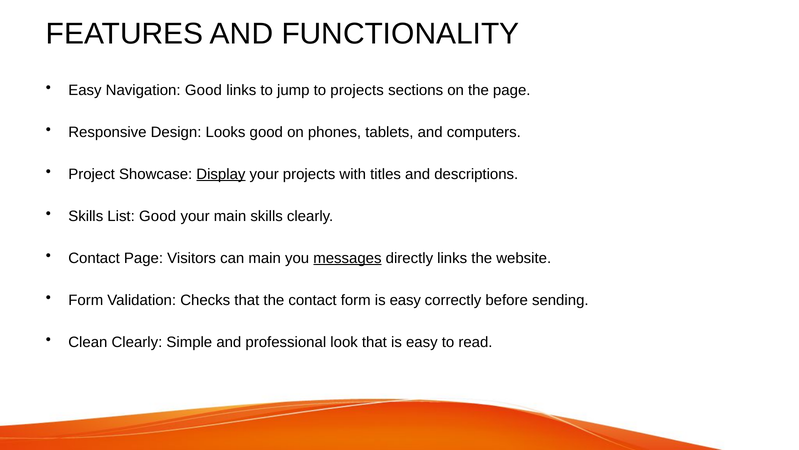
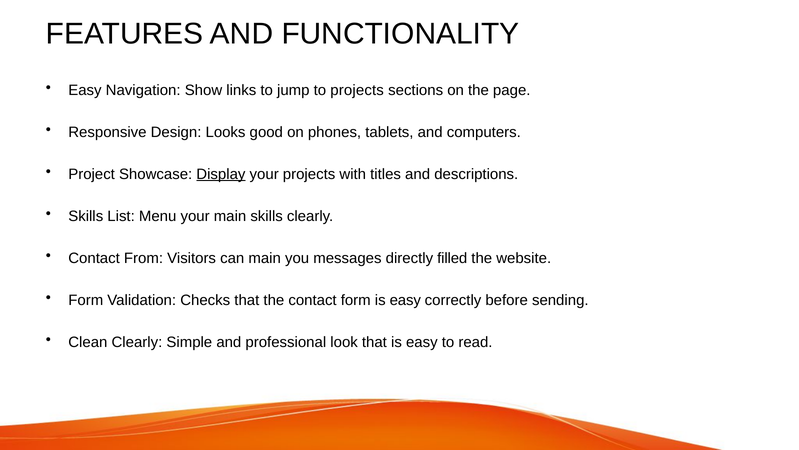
Navigation Good: Good -> Show
List Good: Good -> Menu
Contact Page: Page -> From
messages underline: present -> none
directly links: links -> filled
